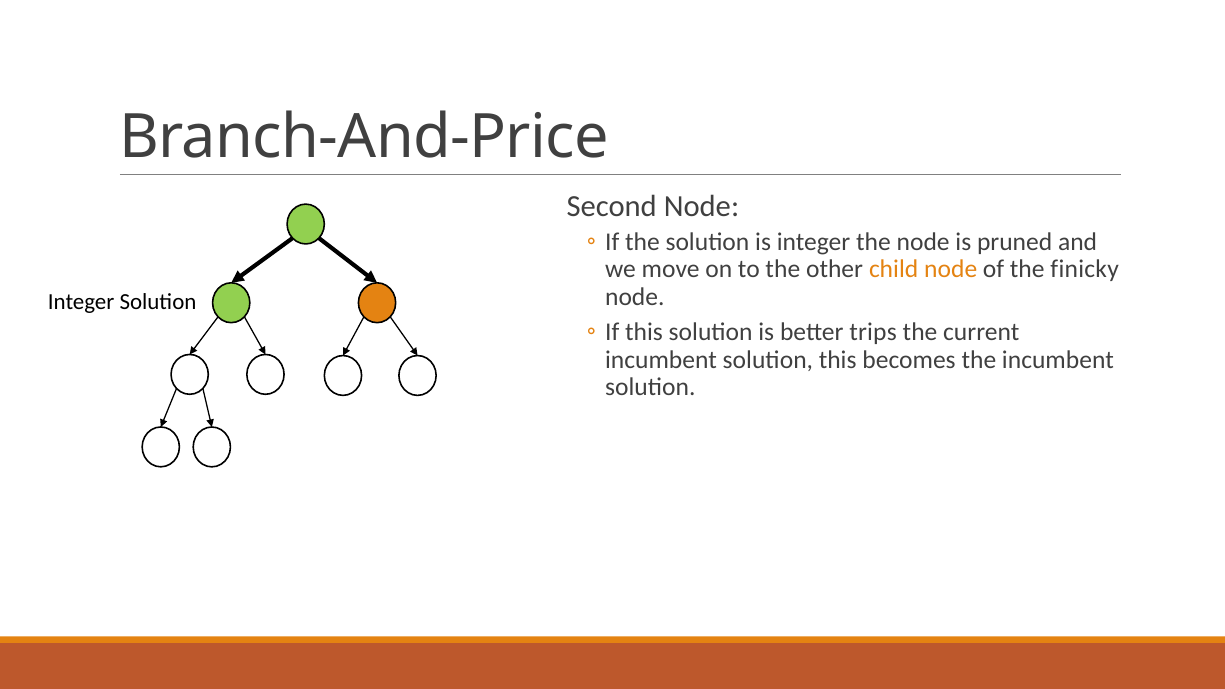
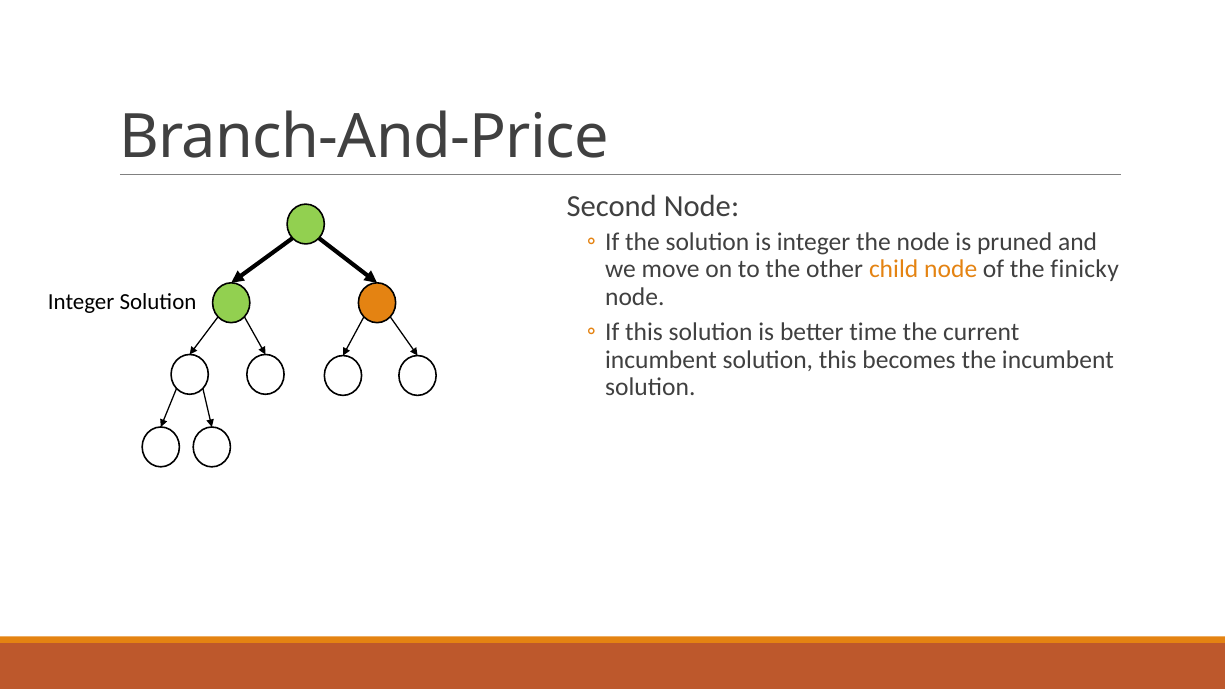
trips: trips -> time
